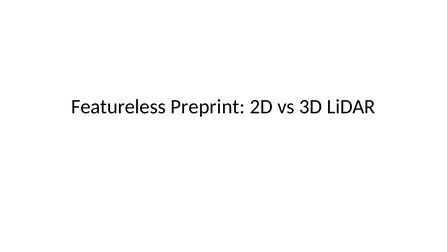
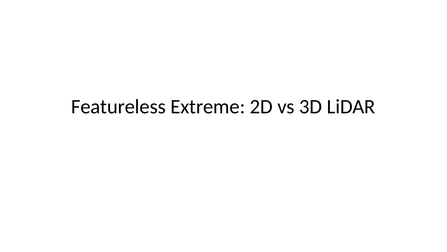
Preprint: Preprint -> Extreme
